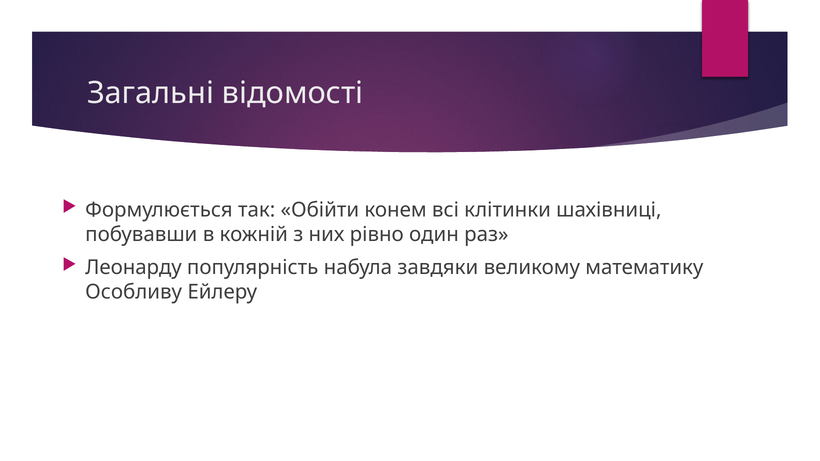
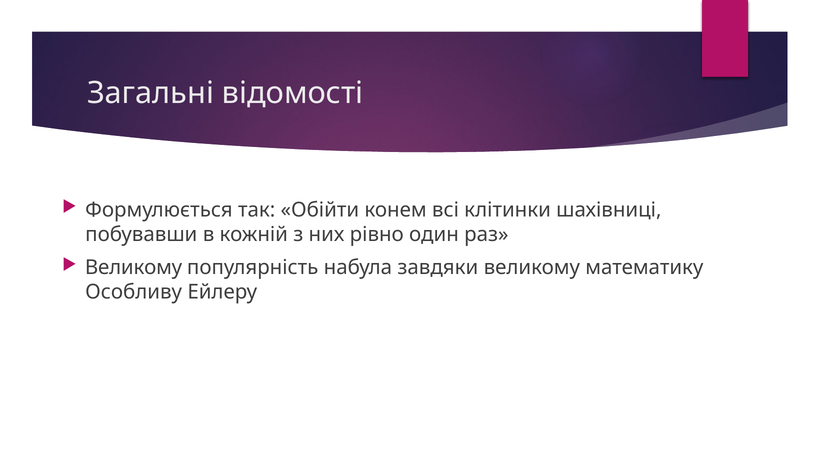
Леонарду at (133, 268): Леонарду -> Великому
